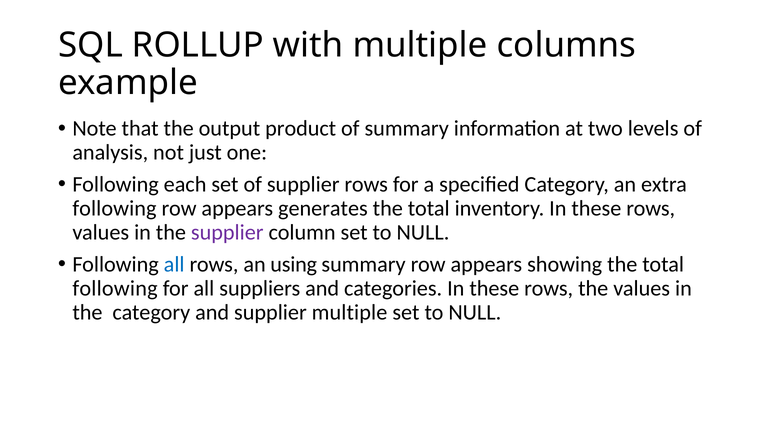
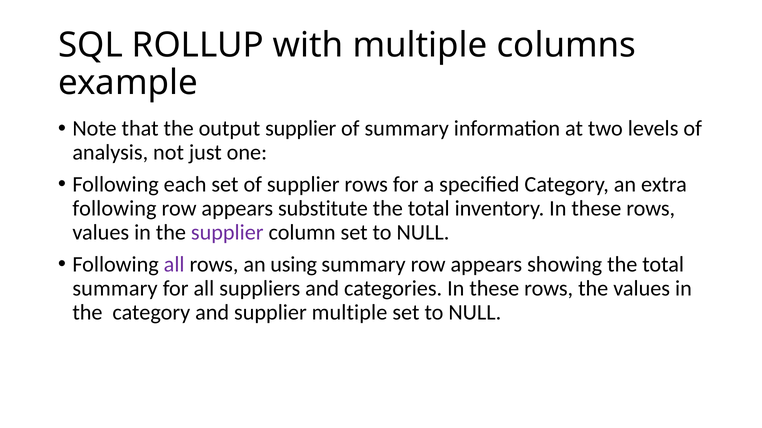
output product: product -> supplier
generates: generates -> substitute
all at (174, 265) colour: blue -> purple
following at (115, 289): following -> summary
